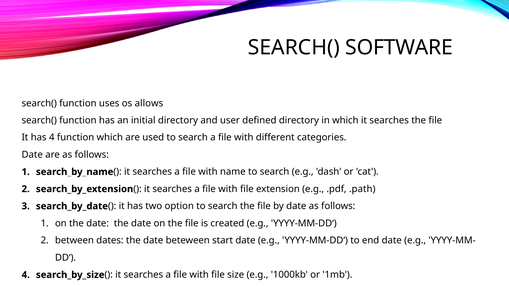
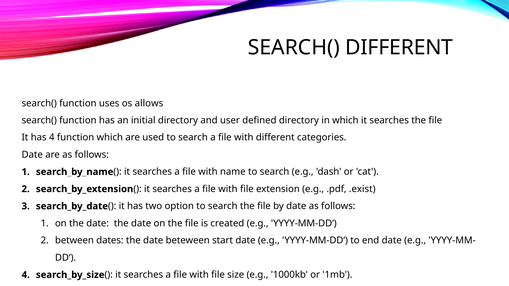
SEARCH( SOFTWARE: SOFTWARE -> DIFFERENT
.path: .path -> .exist
